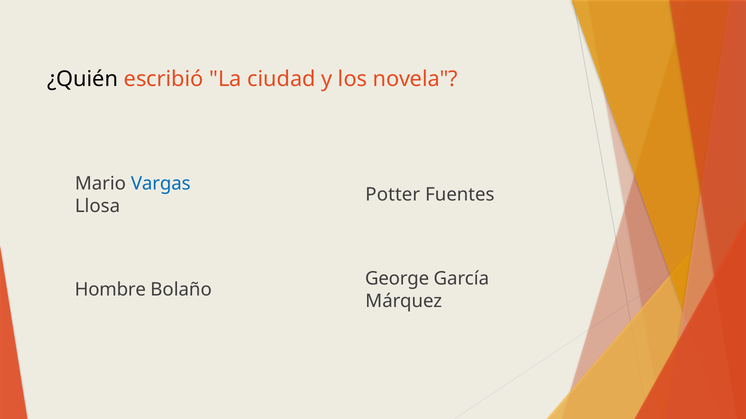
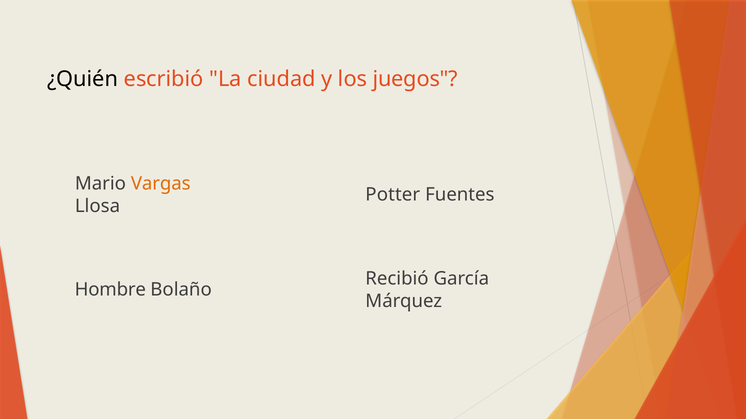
novela: novela -> juegos
Vargas colour: blue -> orange
George: George -> Recibió
